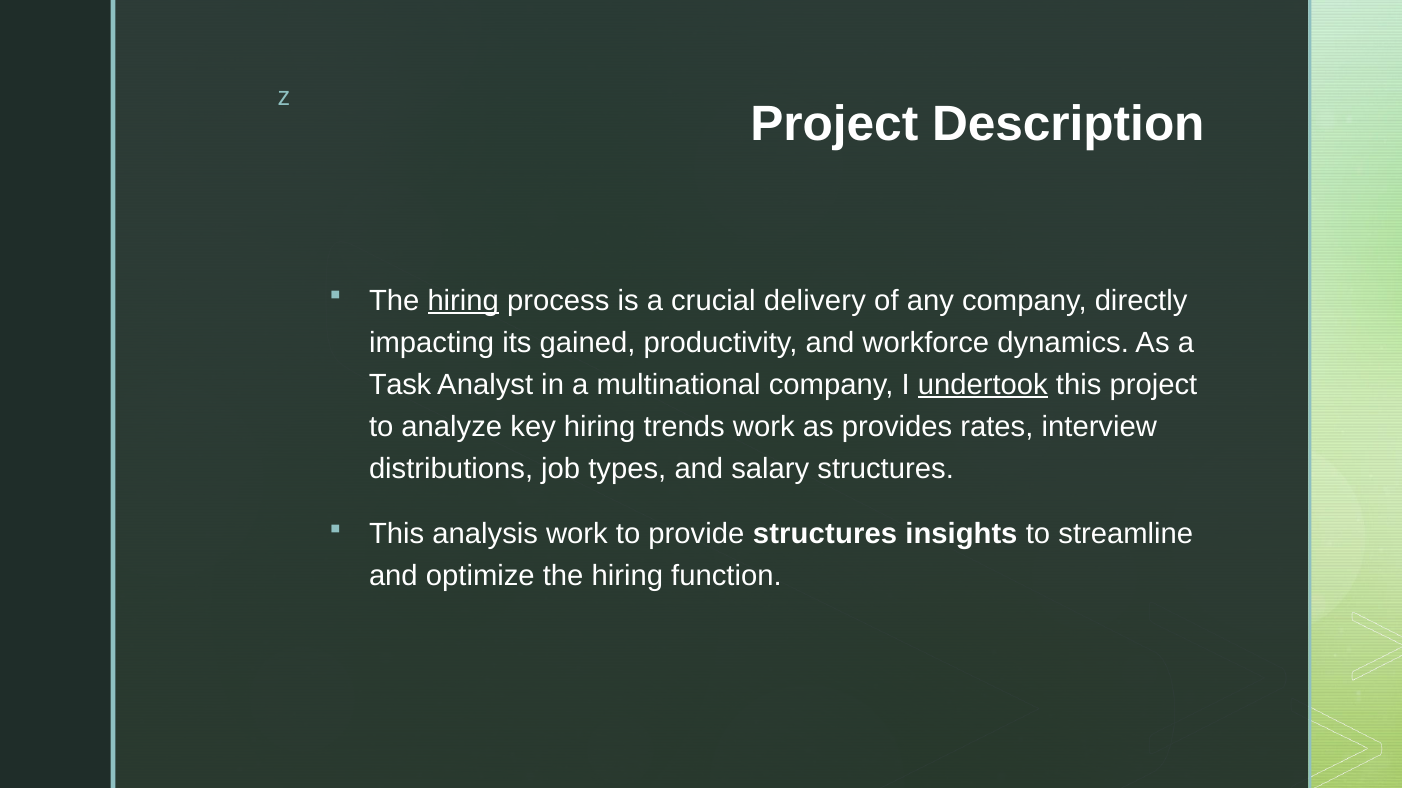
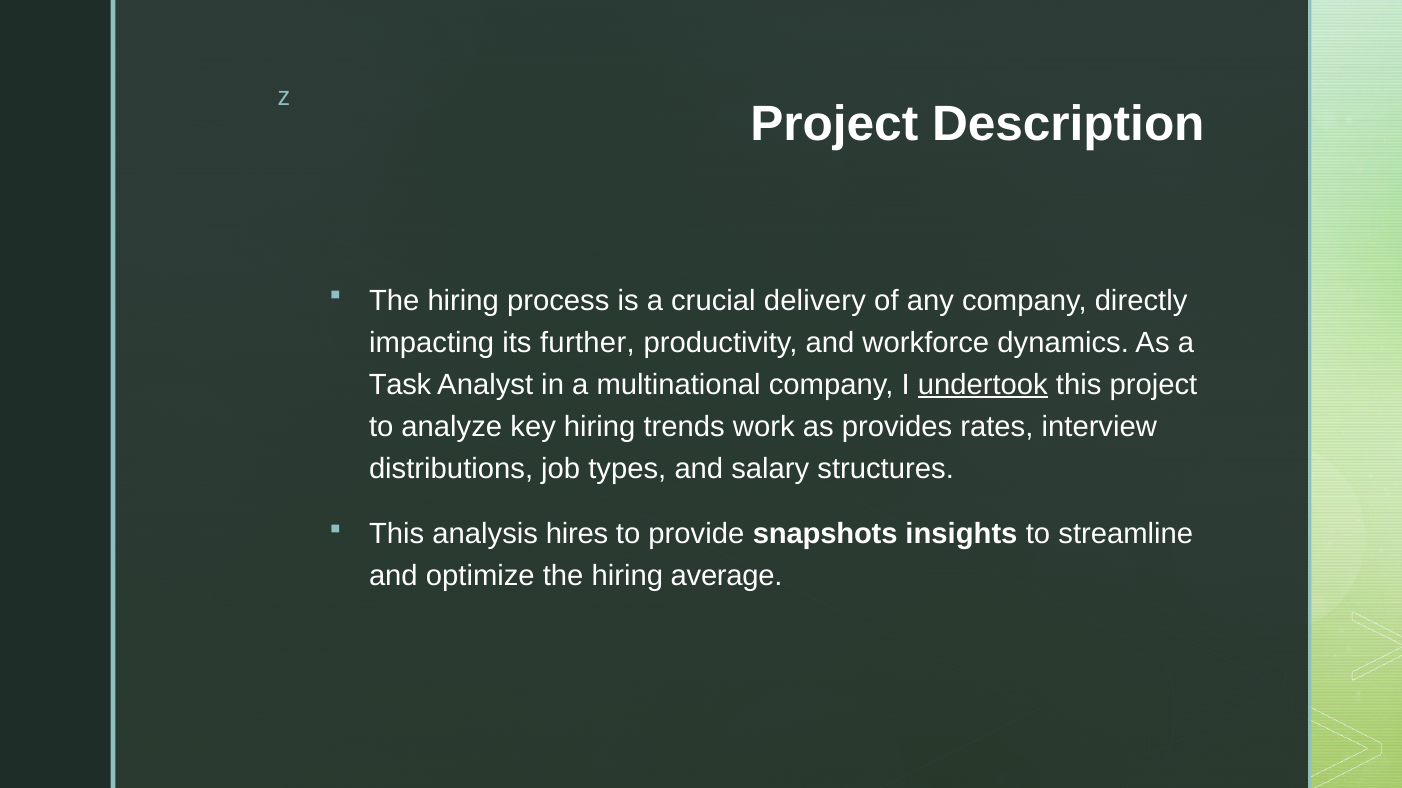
hiring at (463, 301) underline: present -> none
gained: gained -> further
analysis work: work -> hires
provide structures: structures -> snapshots
function: function -> average
